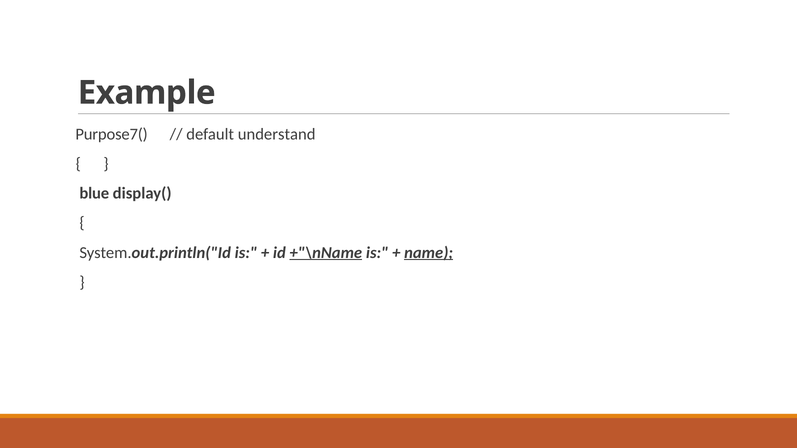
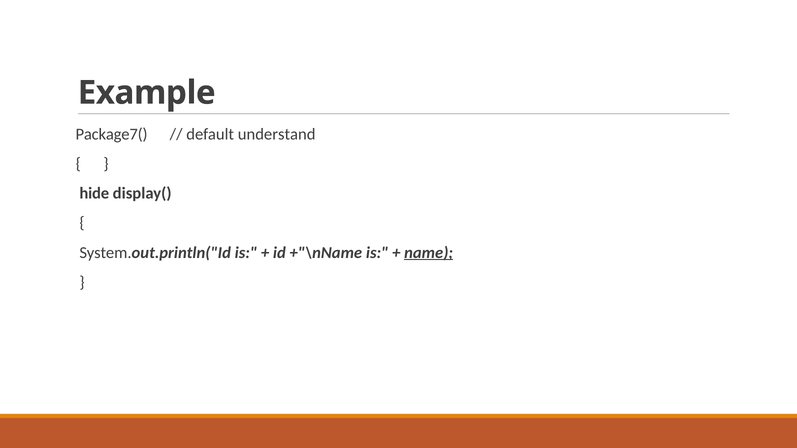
Purpose7(: Purpose7( -> Package7(
blue: blue -> hide
+"\nName underline: present -> none
